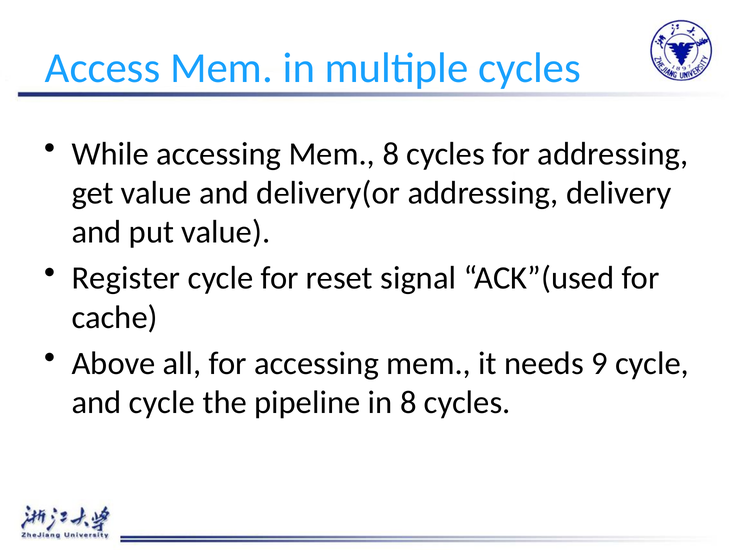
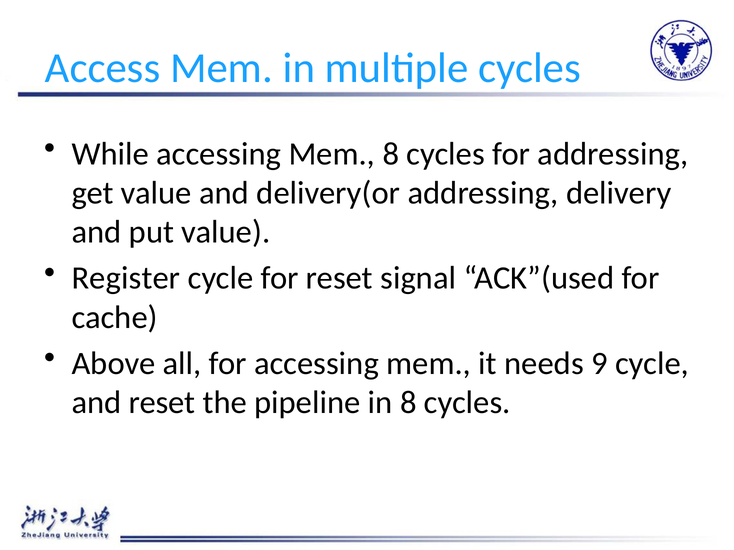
and cycle: cycle -> reset
